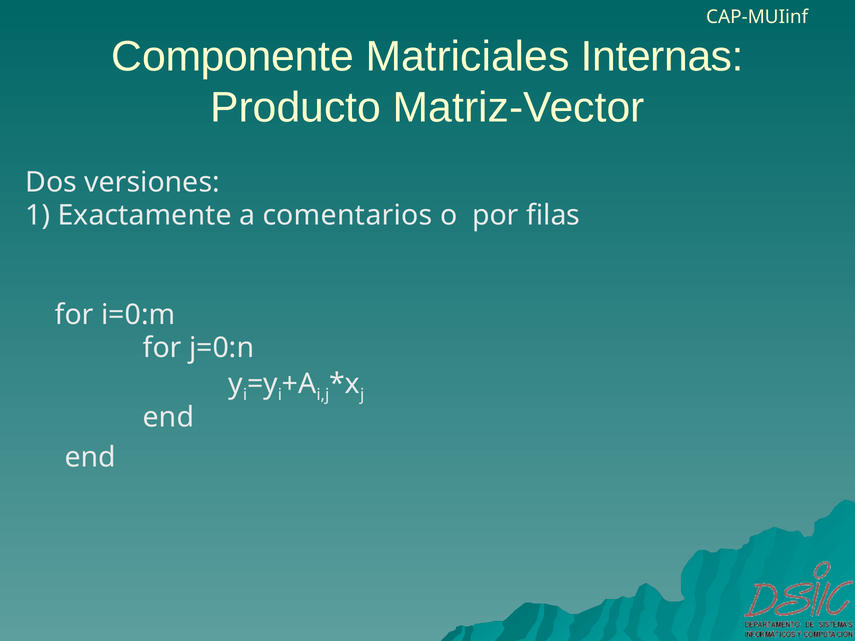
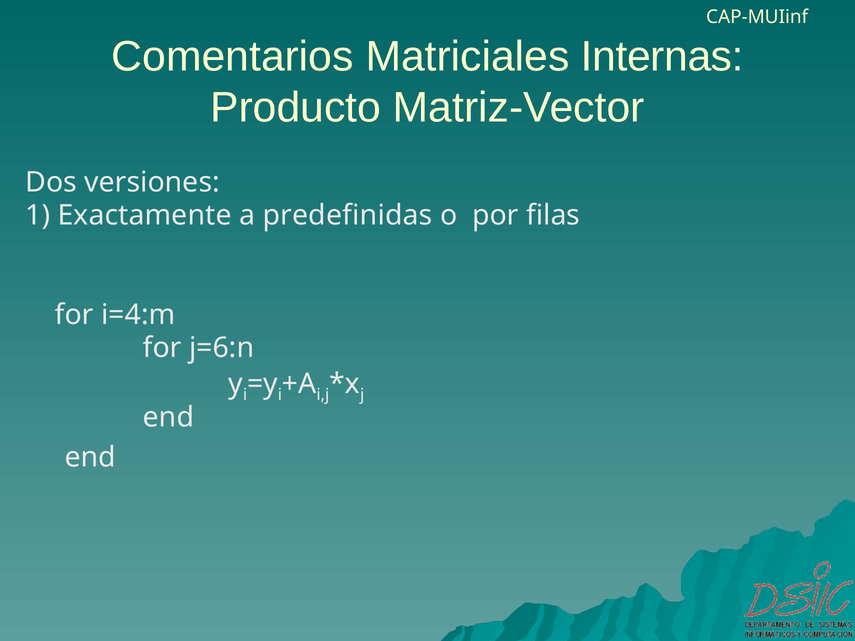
Componente: Componente -> Comentarios
comentarios: comentarios -> predefinidas
i=0:m: i=0:m -> i=4:m
j=0:n: j=0:n -> j=6:n
